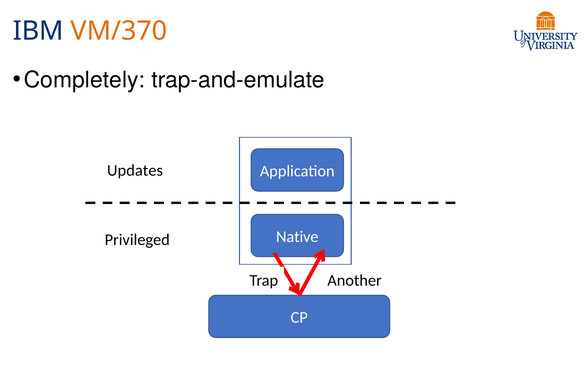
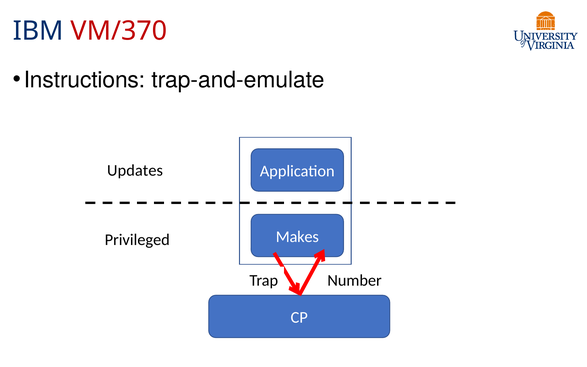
VM/370 colour: orange -> red
Completely: Completely -> Instructions
Native: Native -> Makes
Another: Another -> Number
